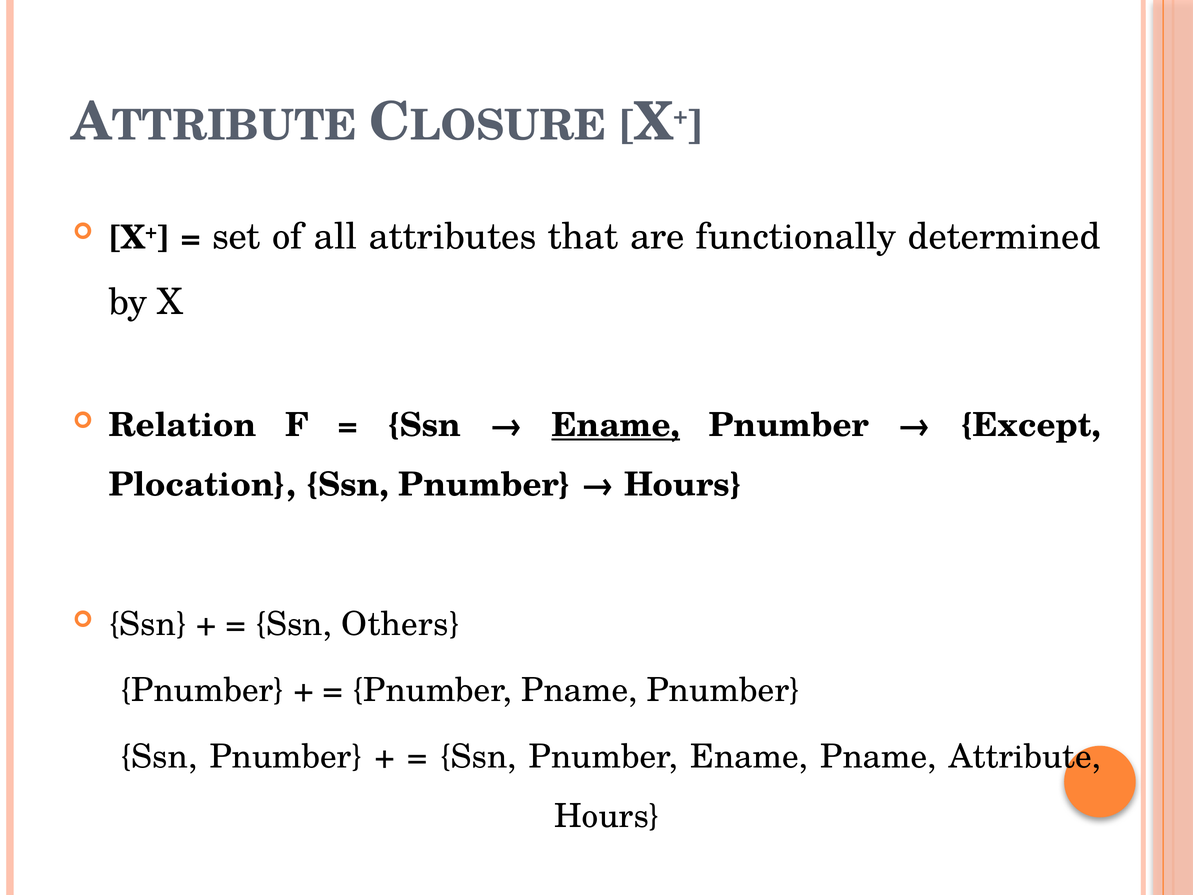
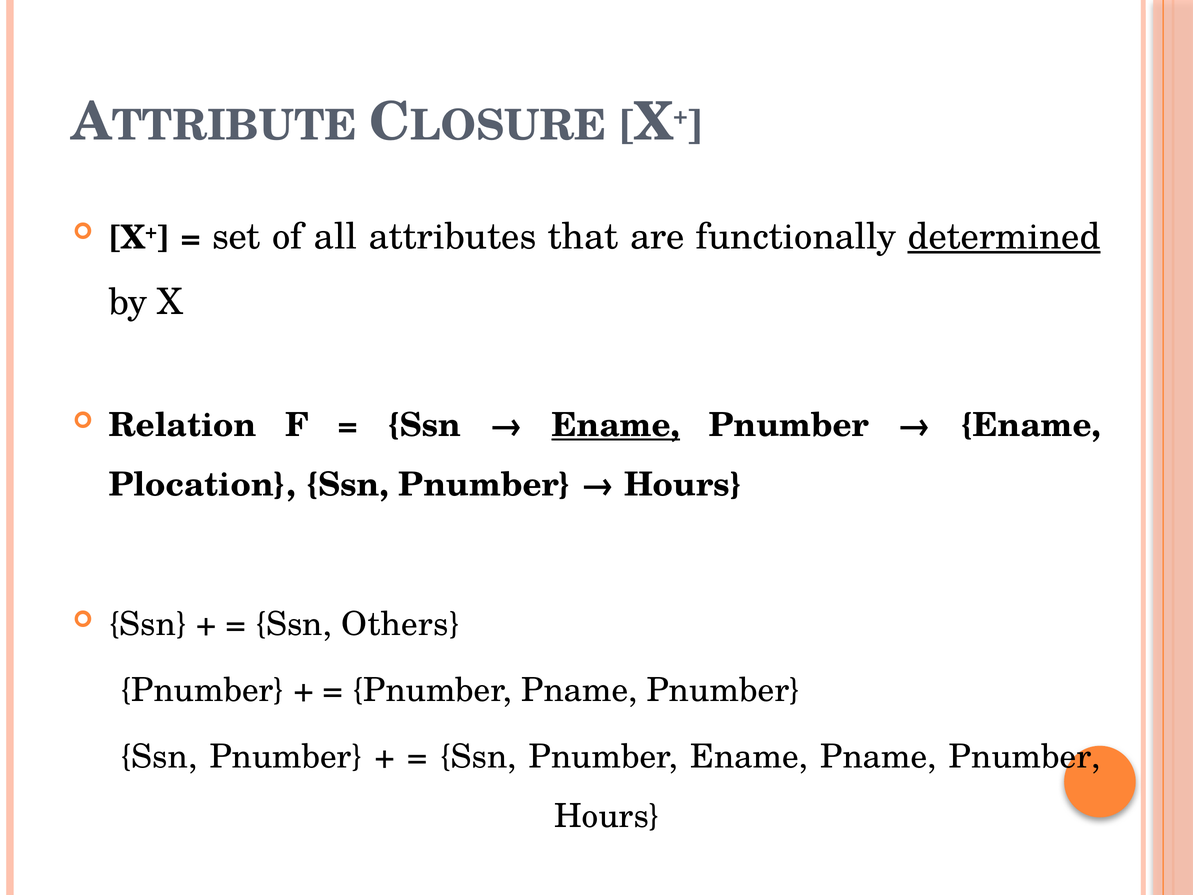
determined underline: none -> present
Except at (1030, 425): Except -> Ename
Ename Pname Attribute: Attribute -> Pnumber
